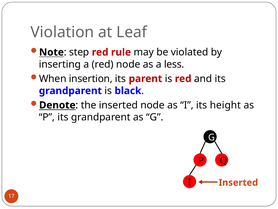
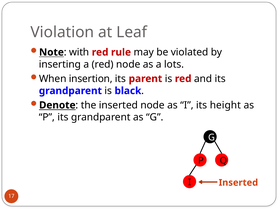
step: step -> with
less: less -> lots
